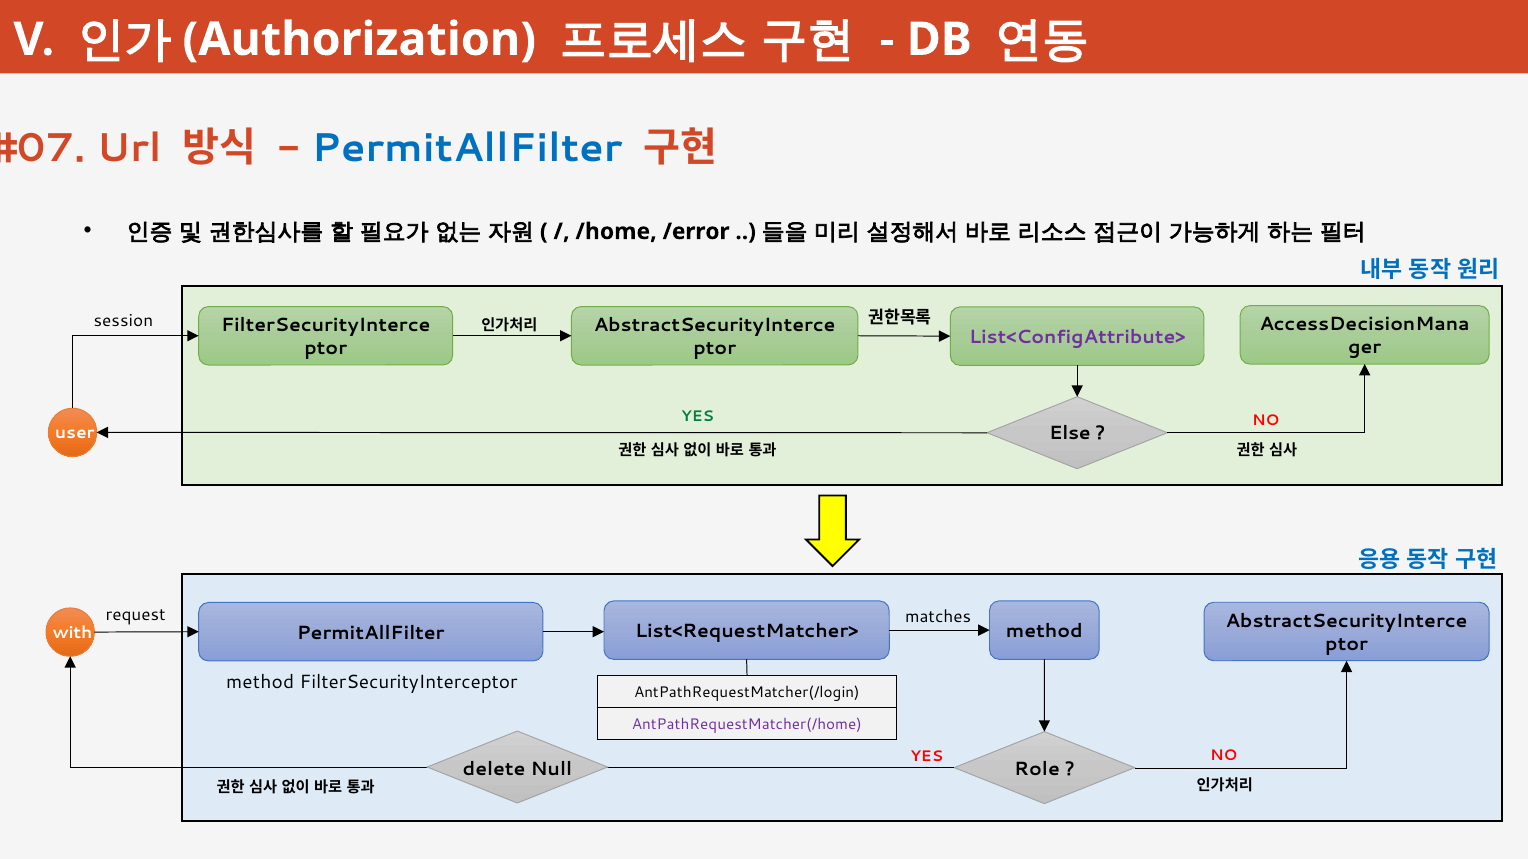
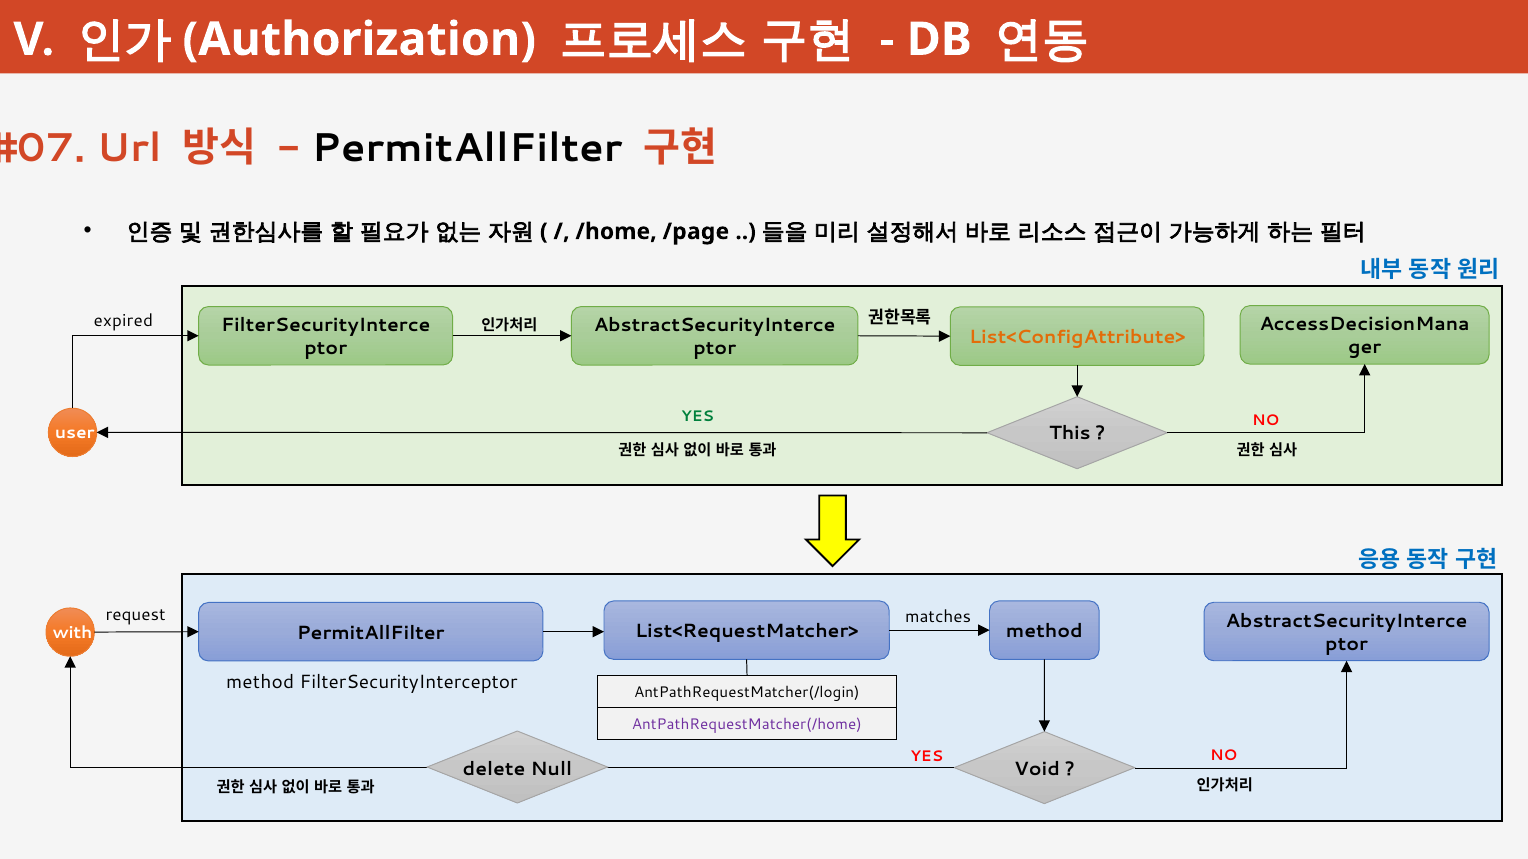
PermitAllFilter at (467, 148) colour: blue -> black
/error: /error -> /page
session: session -> expired
List<ConfigAttribute> colour: purple -> orange
Else: Else -> This
Role: Role -> Void
